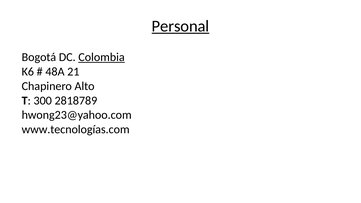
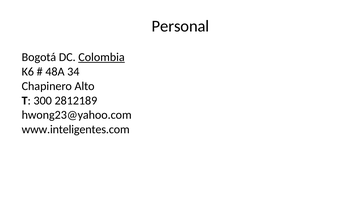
Personal underline: present -> none
21: 21 -> 34
2818789: 2818789 -> 2812189
www.tecnologías.com: www.tecnologías.com -> www.inteligentes.com
